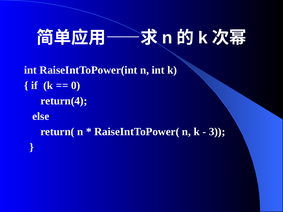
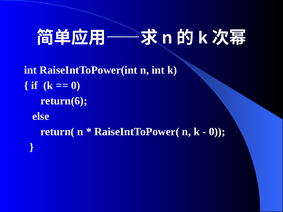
return(4: return(4 -> return(6
3 at (217, 132): 3 -> 0
